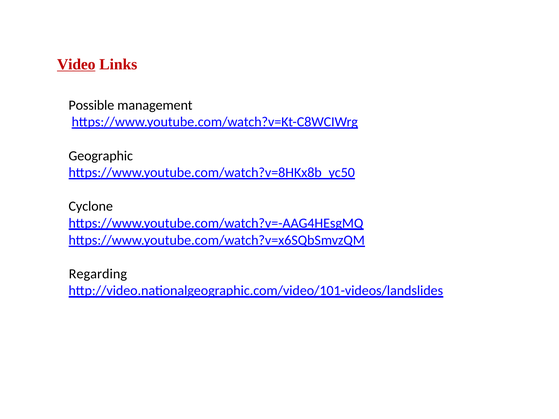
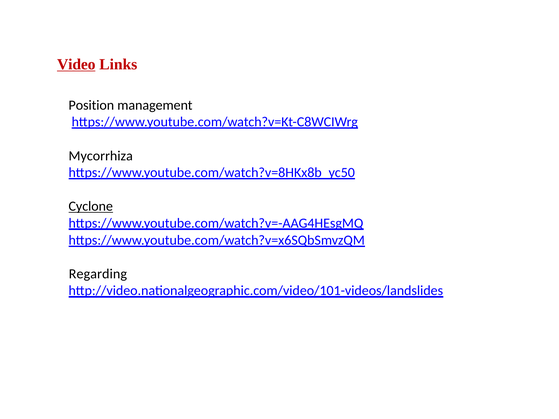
Possible: Possible -> Position
Geographic: Geographic -> Mycorrhiza
Cyclone underline: none -> present
